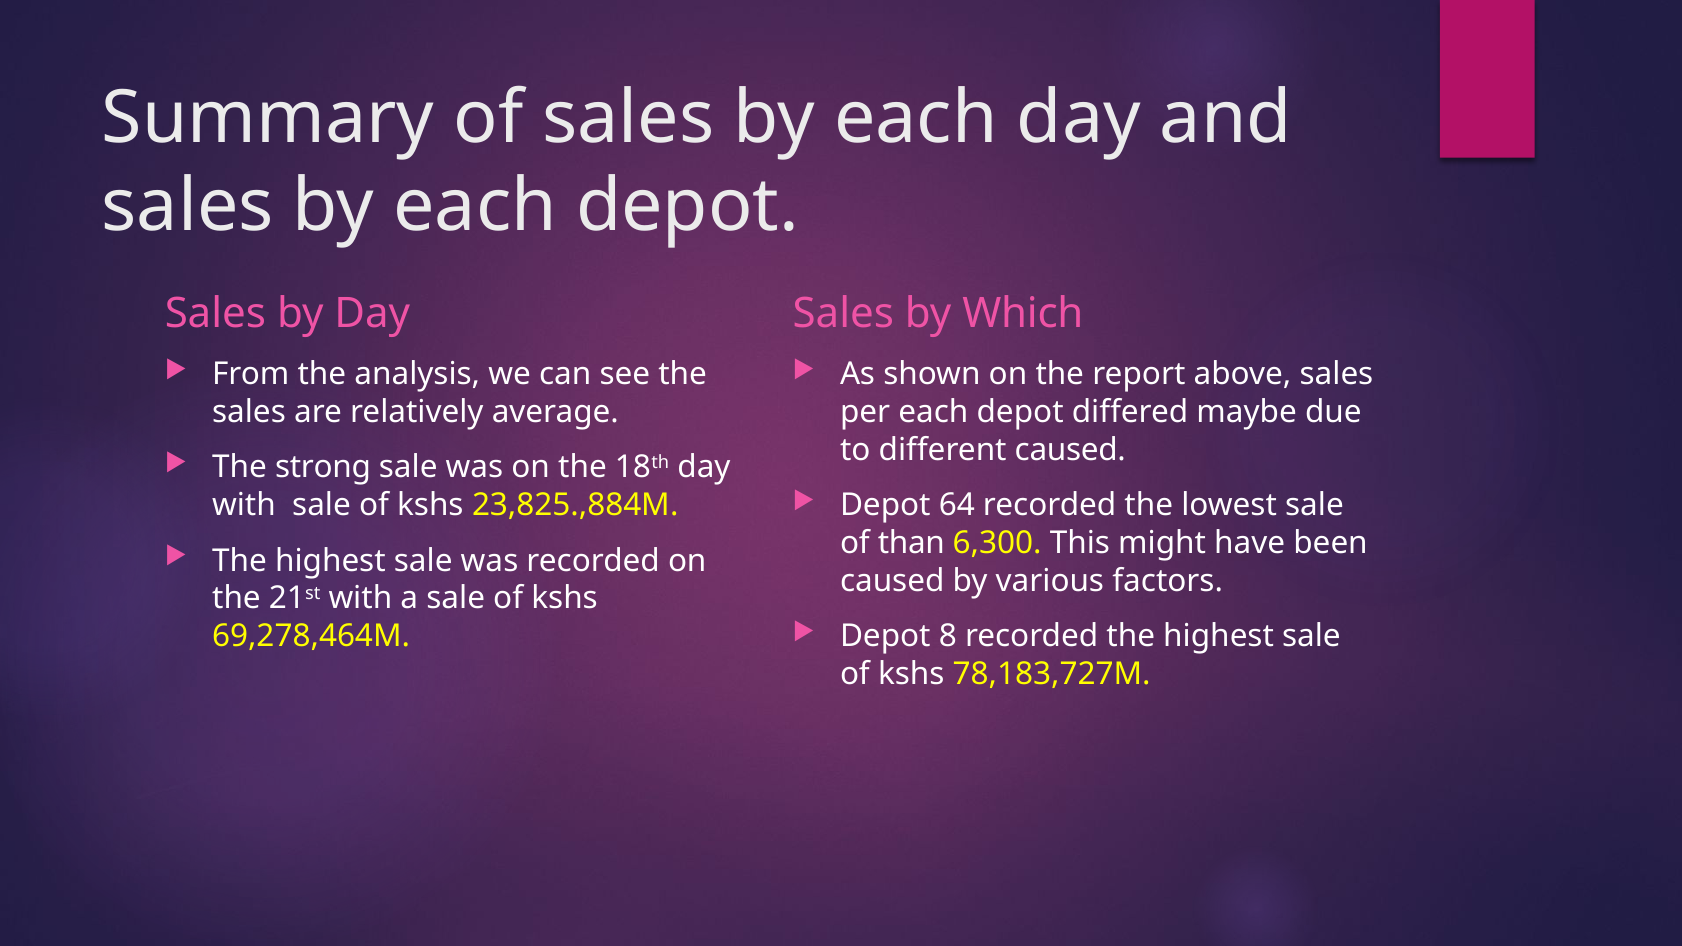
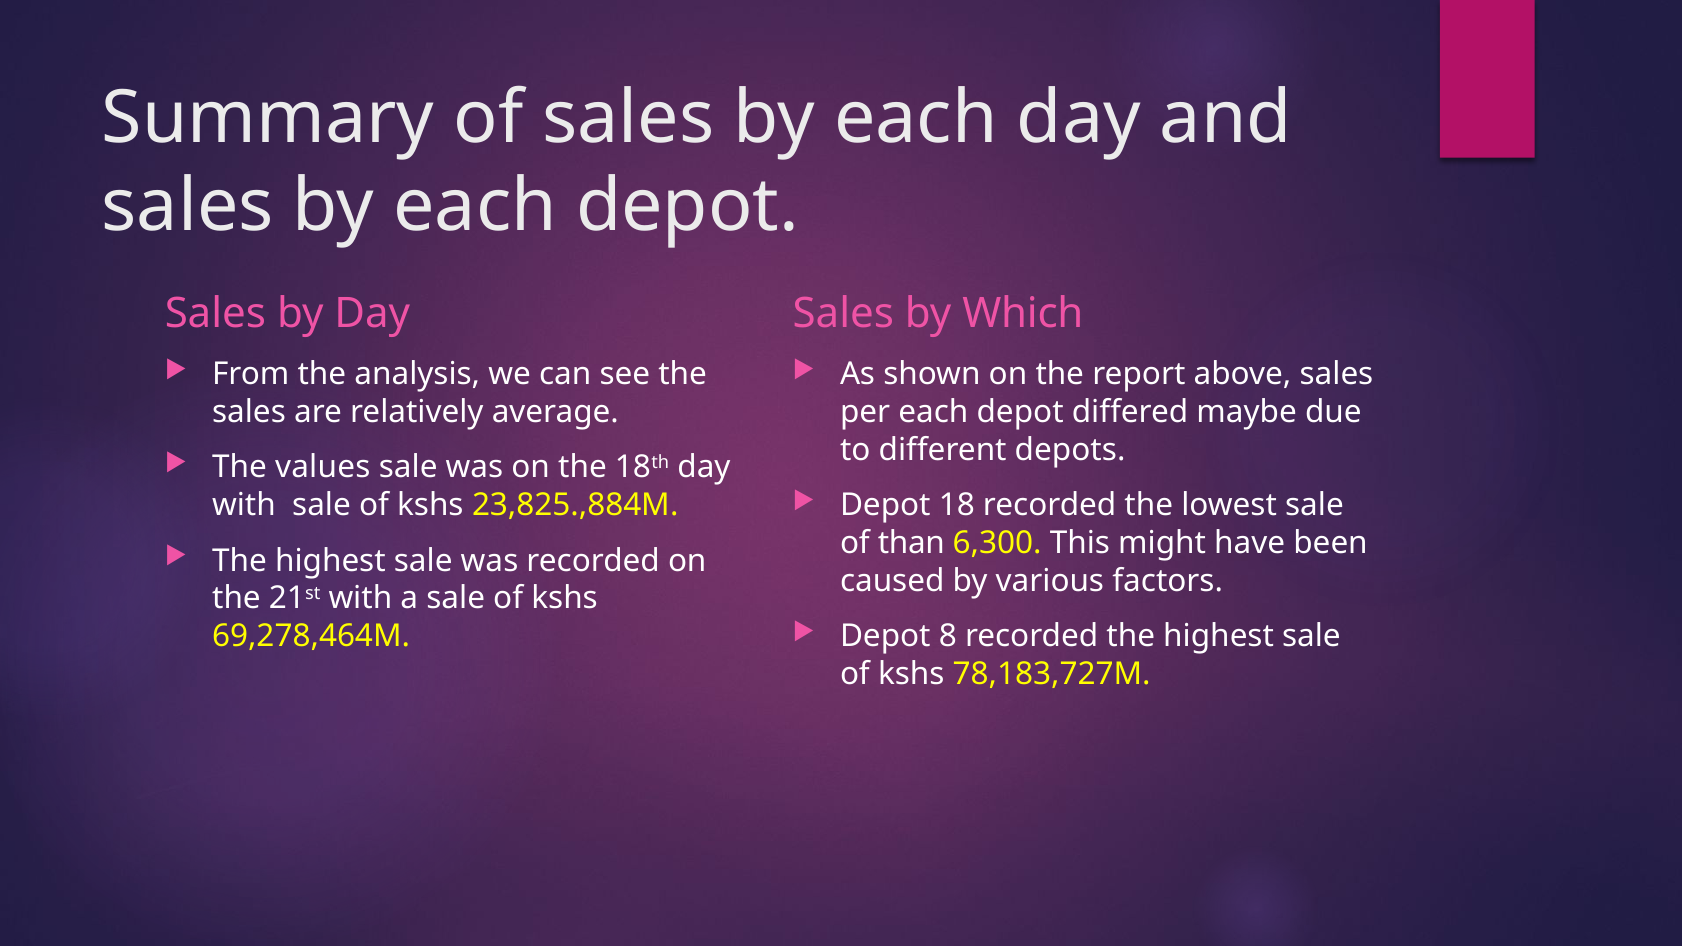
different caused: caused -> depots
strong: strong -> values
64: 64 -> 18
